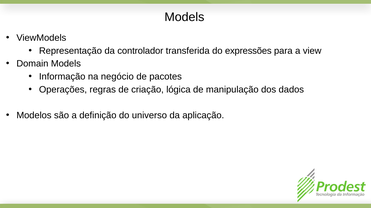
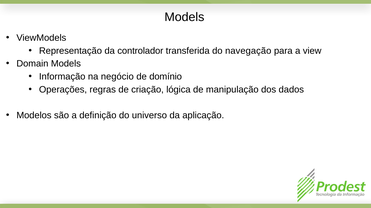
expressões: expressões -> navegação
pacotes: pacotes -> domínio
